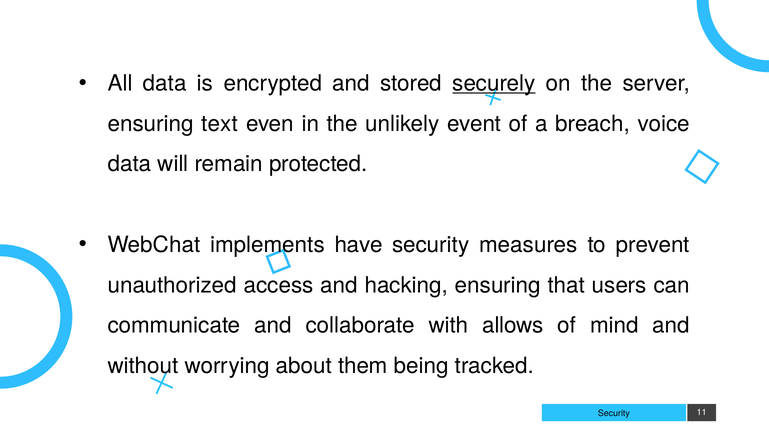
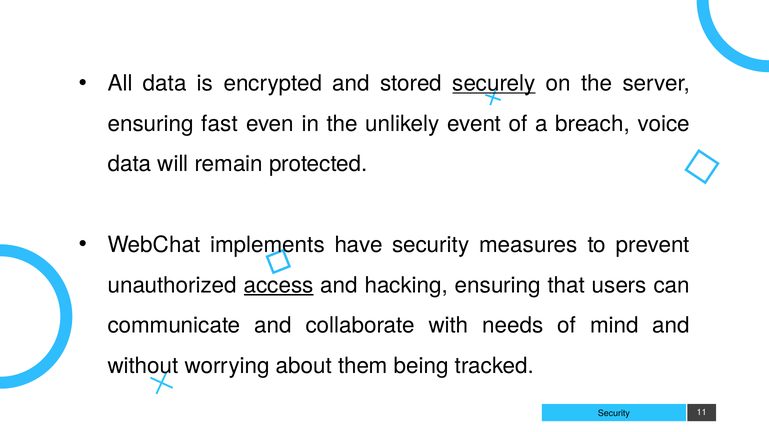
text: text -> fast
access underline: none -> present
allows: allows -> needs
